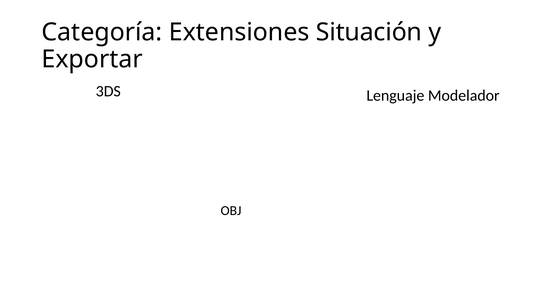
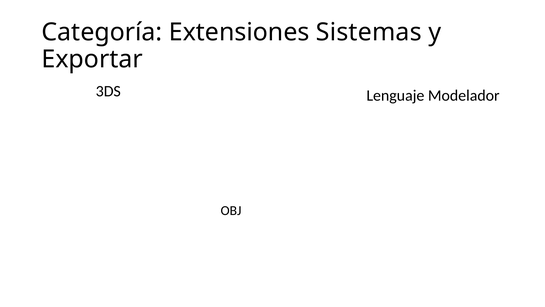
Situación: Situación -> Sistemas
